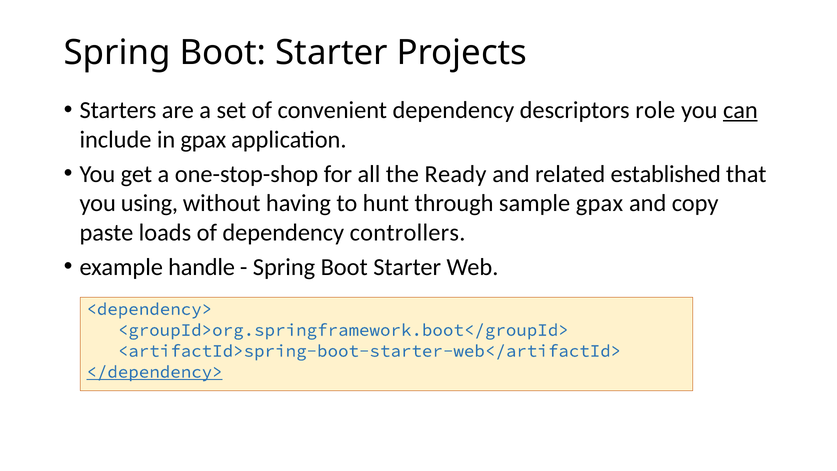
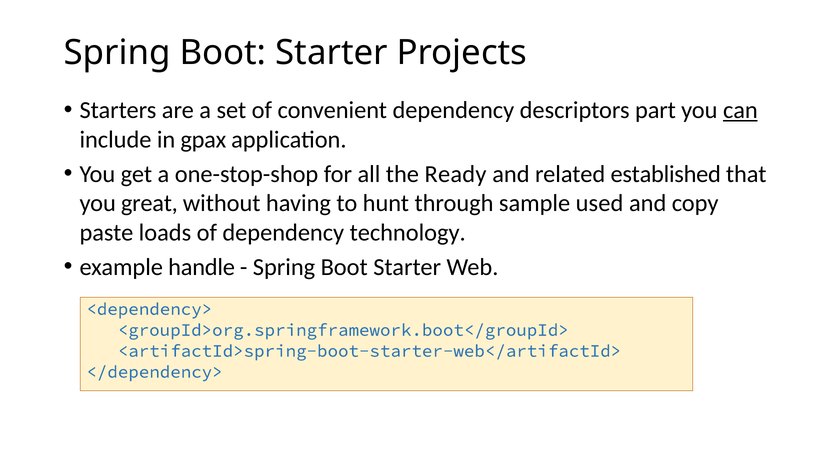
role: role -> part
using: using -> great
sample gpax: gpax -> used
controllers: controllers -> technology
</dependency> underline: present -> none
